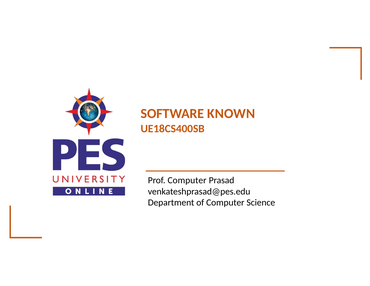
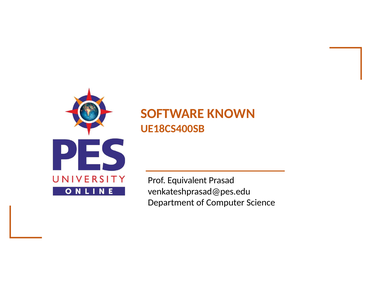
Prof Computer: Computer -> Equivalent
